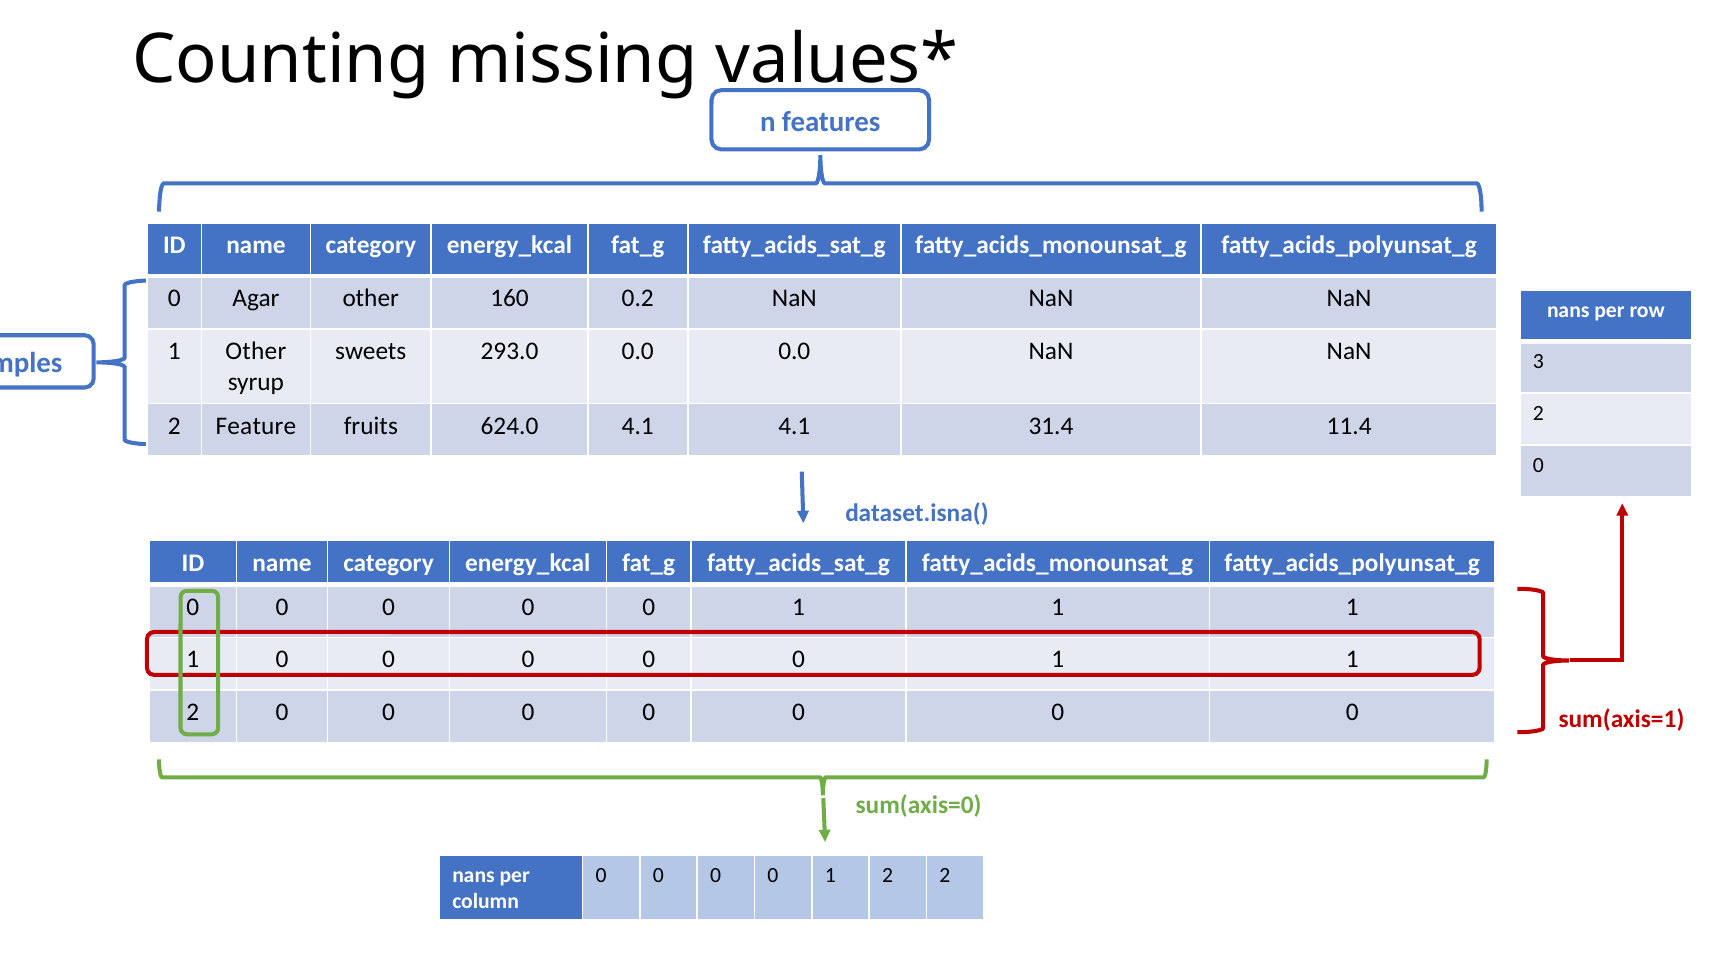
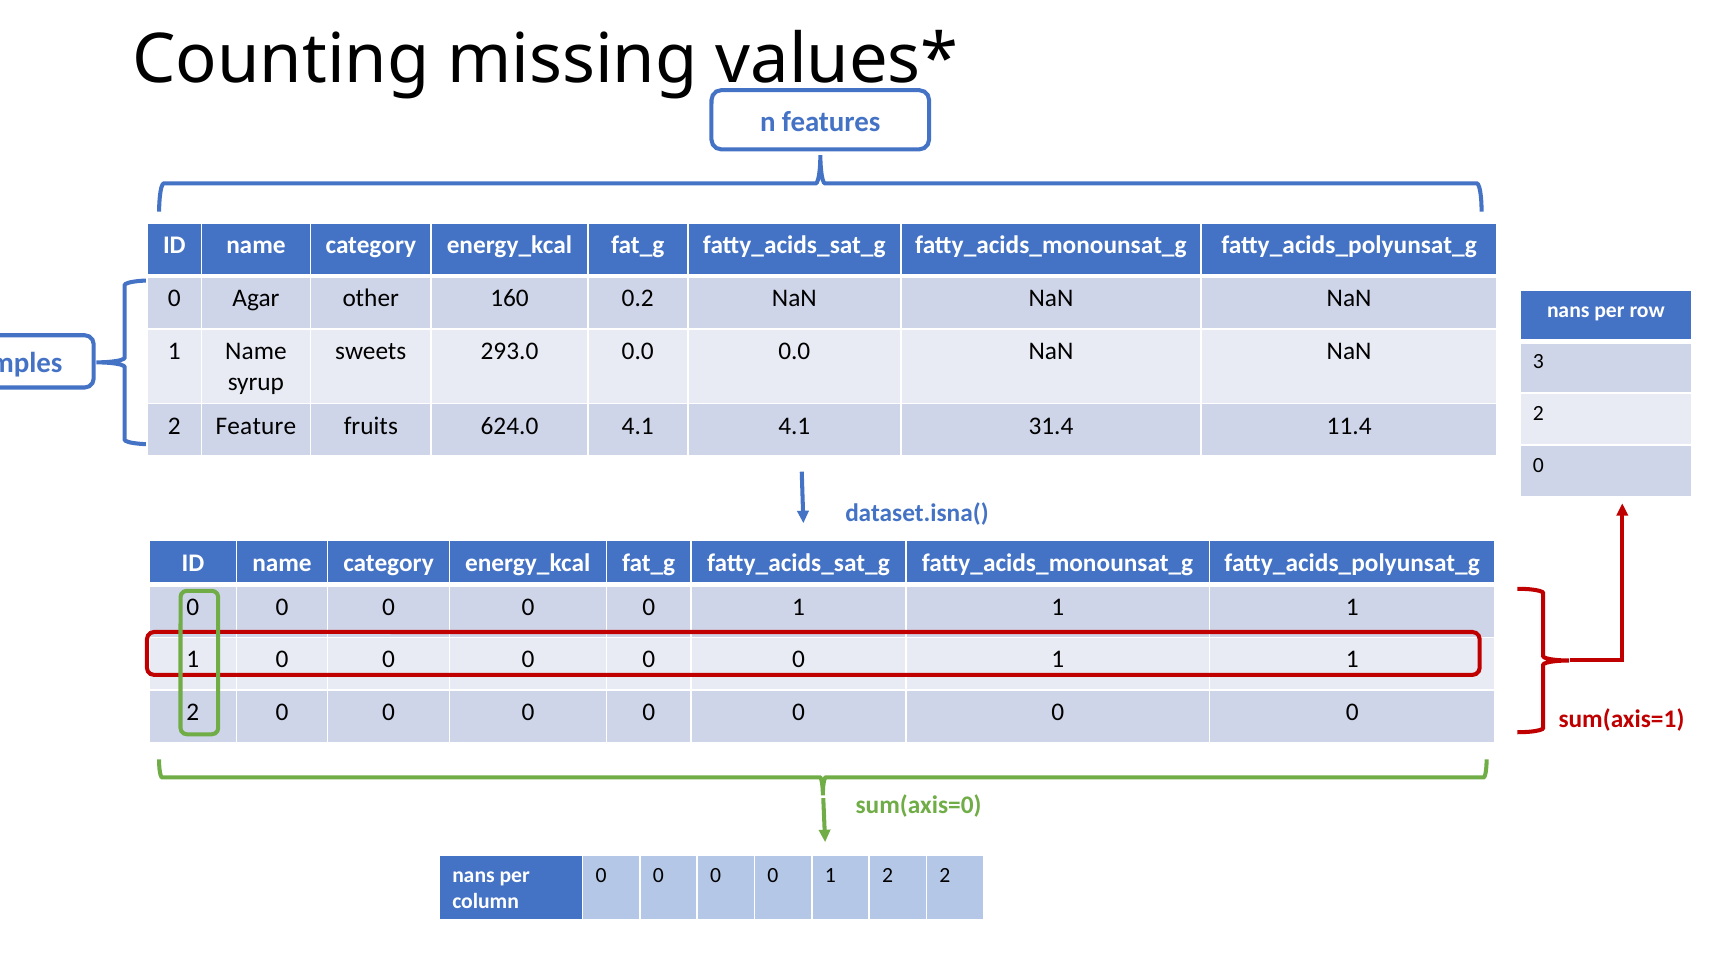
1 Other: Other -> Name
